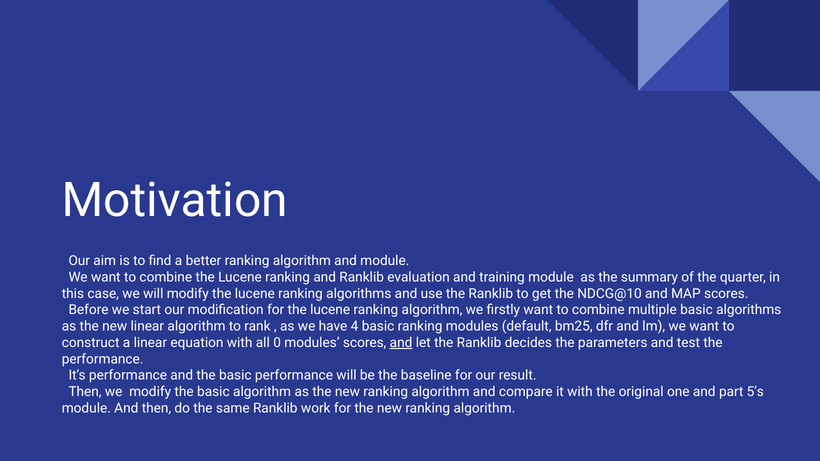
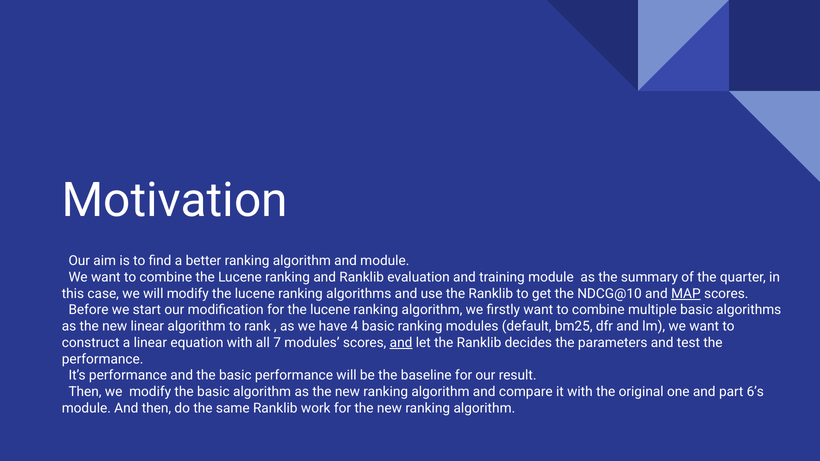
MAP underline: none -> present
0: 0 -> 7
5’s: 5’s -> 6’s
